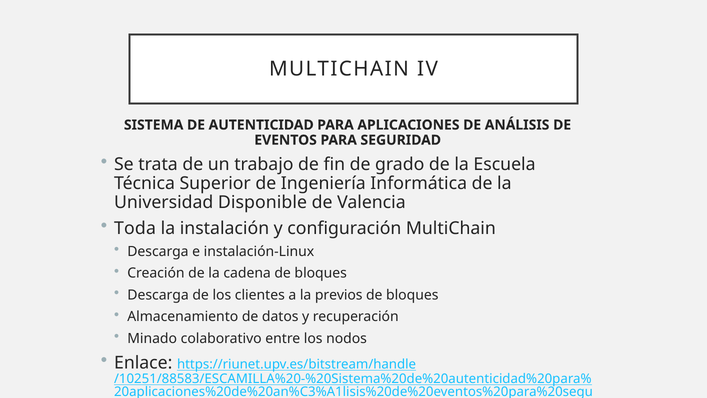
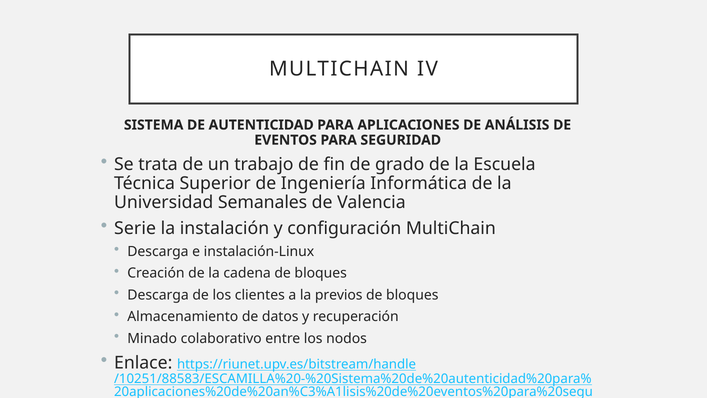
Disponible: Disponible -> Semanales
Toda: Toda -> Serie
